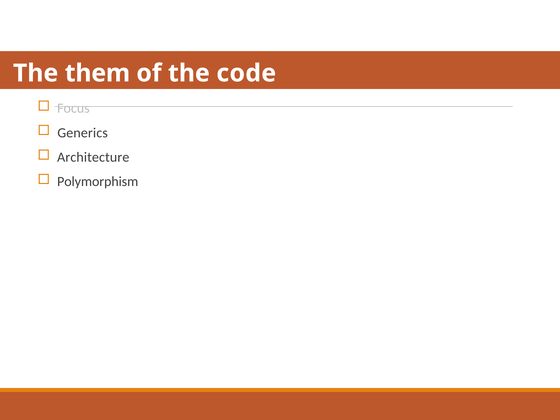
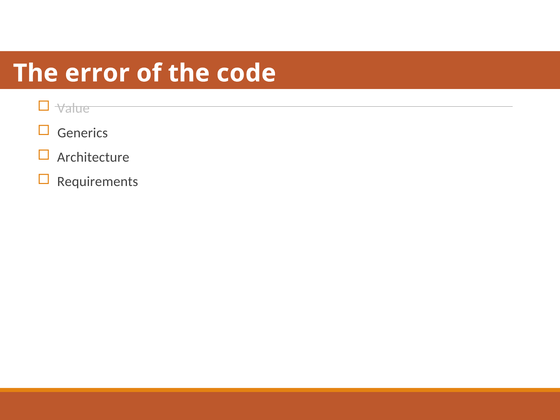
them: them -> error
Focus: Focus -> Value
Polymorphism: Polymorphism -> Requirements
